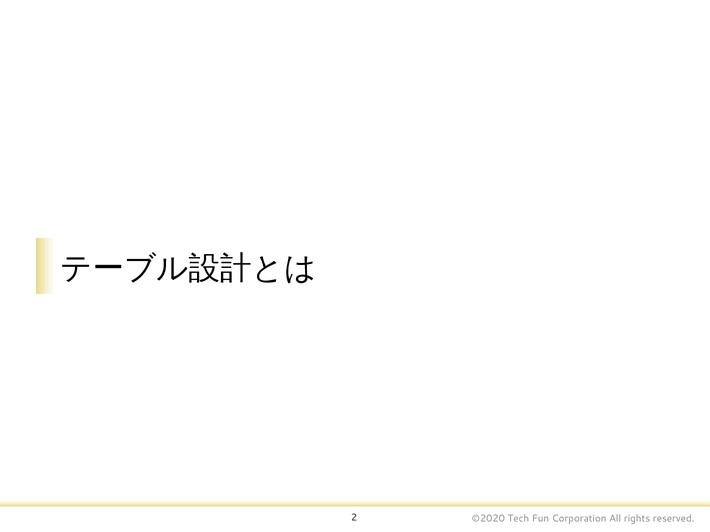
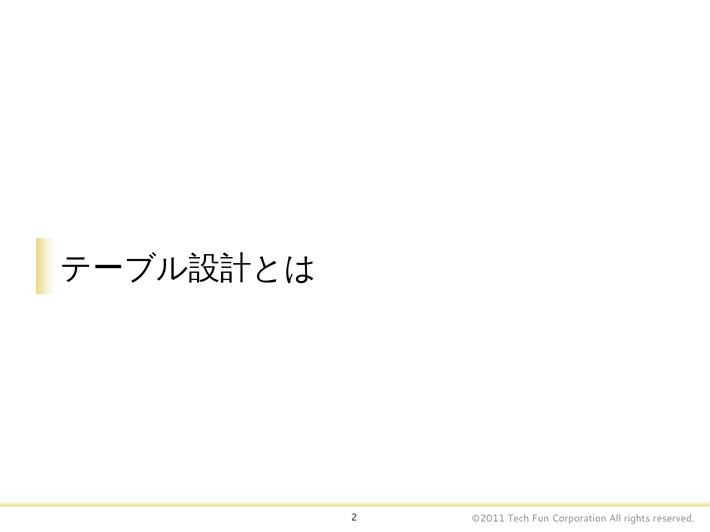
©2020: ©2020 -> ©2011
